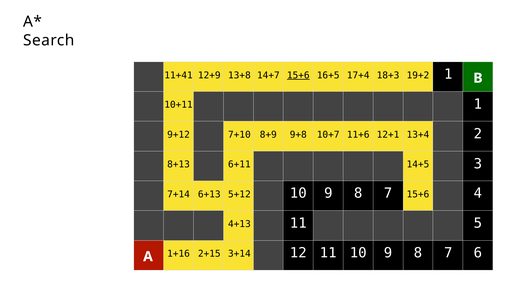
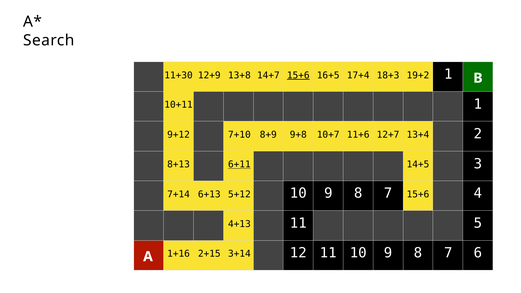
11+41: 11+41 -> 11+30
12+1: 12+1 -> 12+7
6+11 underline: none -> present
